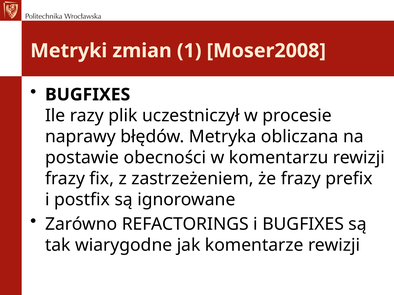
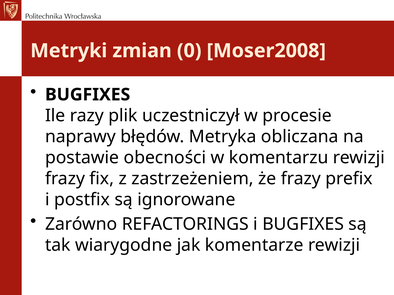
1: 1 -> 0
